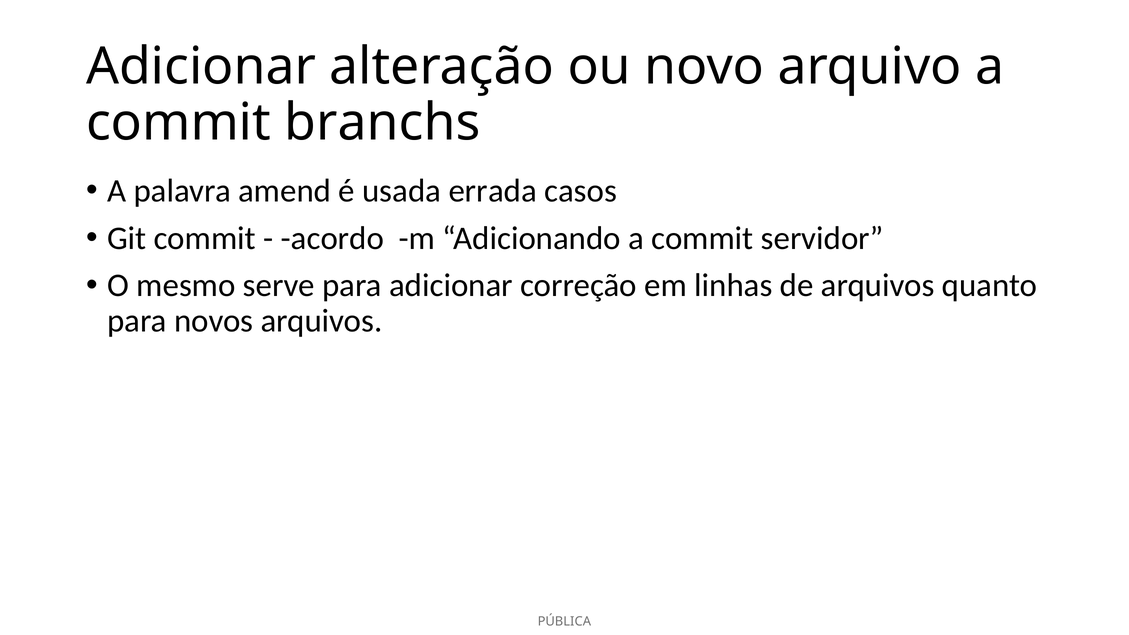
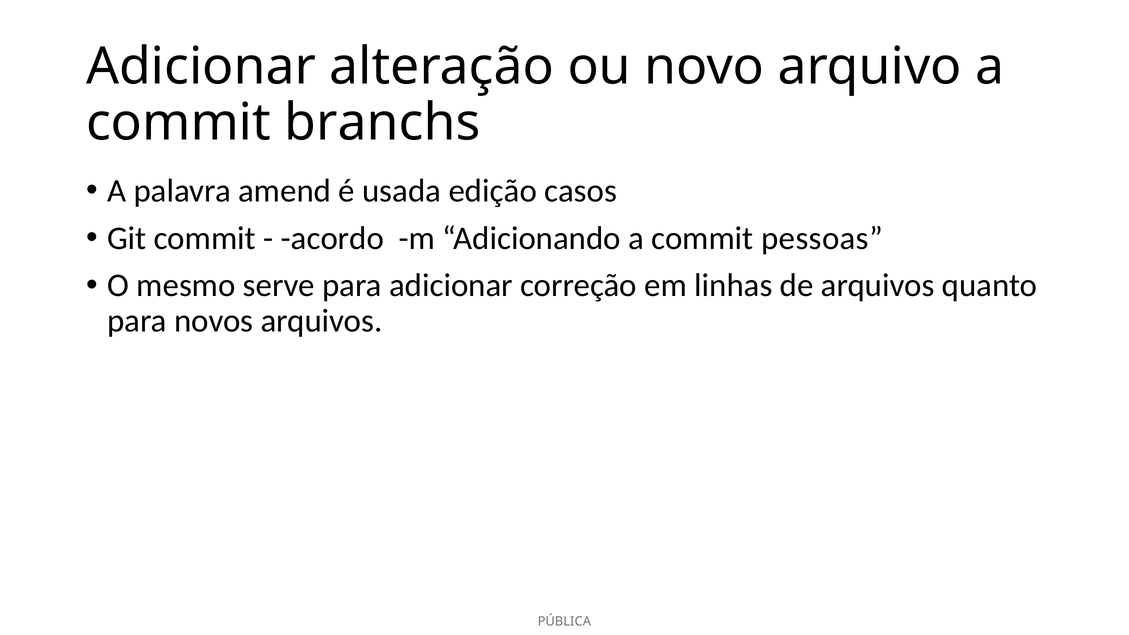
errada: errada -> edição
servidor: servidor -> pessoas
